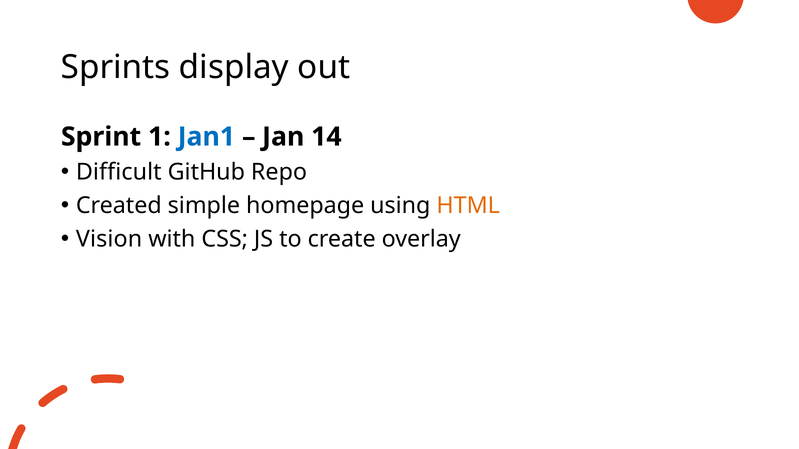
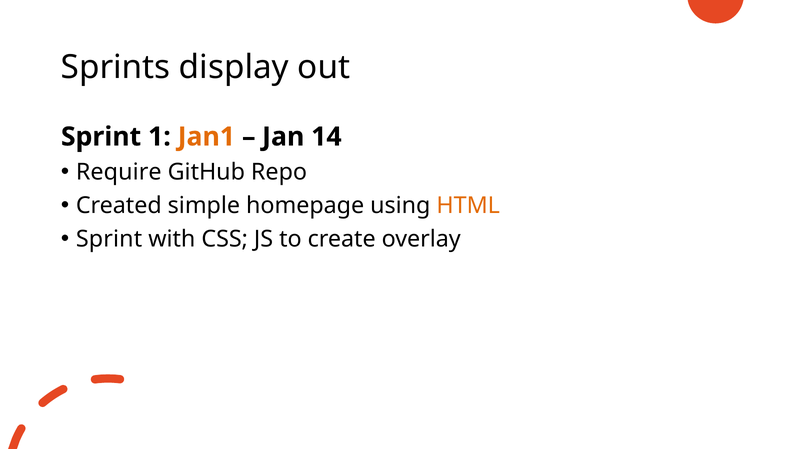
Jan1 colour: blue -> orange
Difficult: Difficult -> Require
Vision at (109, 239): Vision -> Sprint
